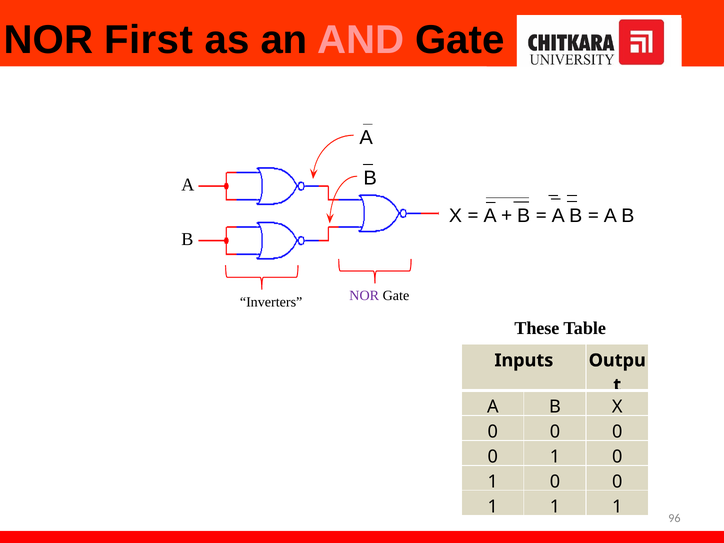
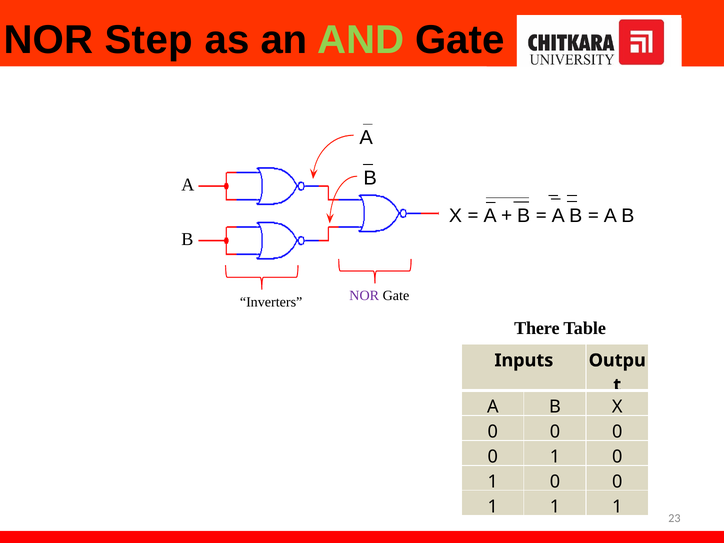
First: First -> Step
AND colour: pink -> light green
These: These -> There
96: 96 -> 23
